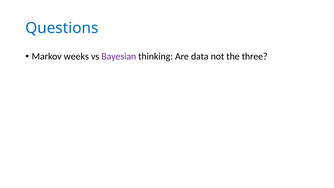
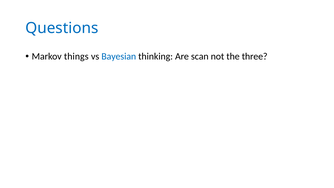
weeks: weeks -> things
Bayesian colour: purple -> blue
data: data -> scan
